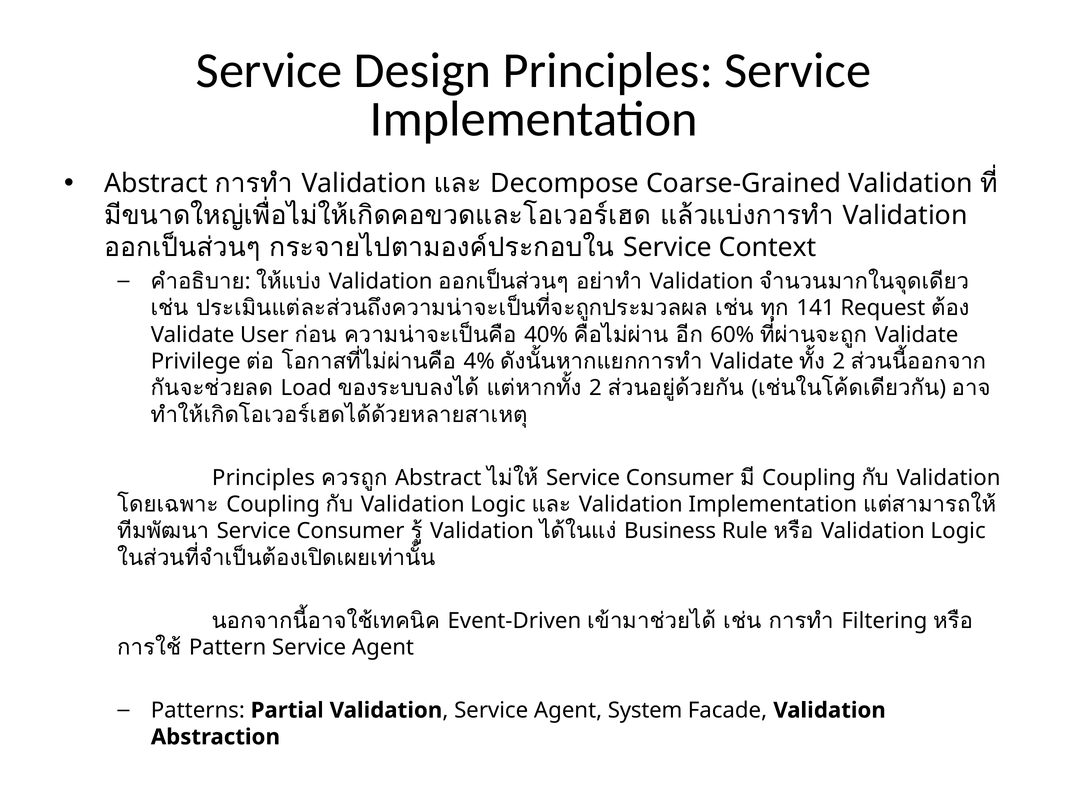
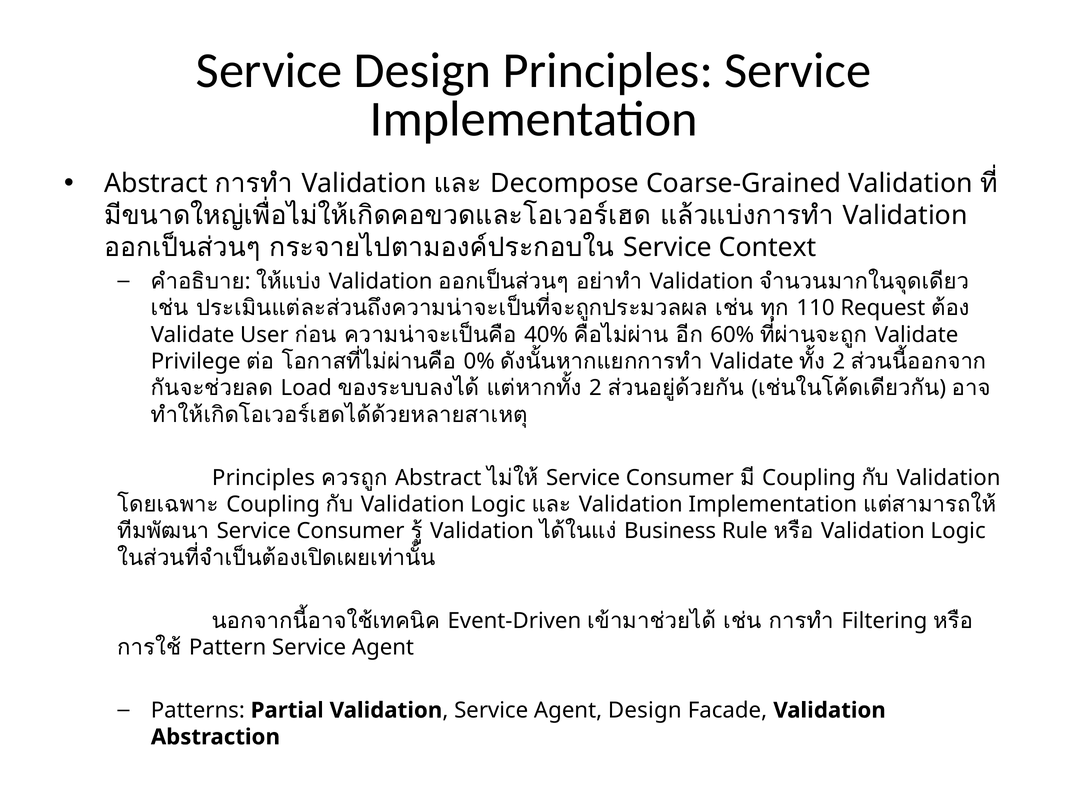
141: 141 -> 110
4%: 4% -> 0%
Agent System: System -> Design
